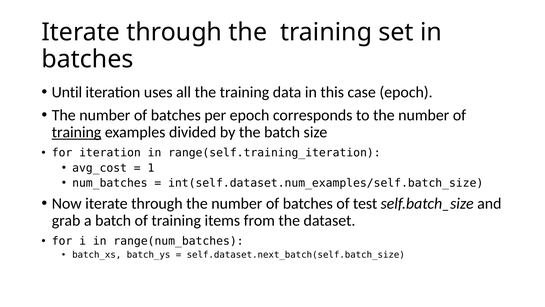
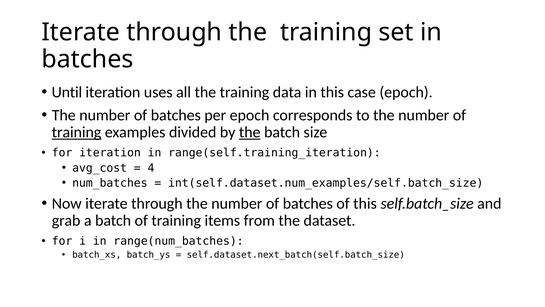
the at (250, 132) underline: none -> present
1: 1 -> 4
of test: test -> this
